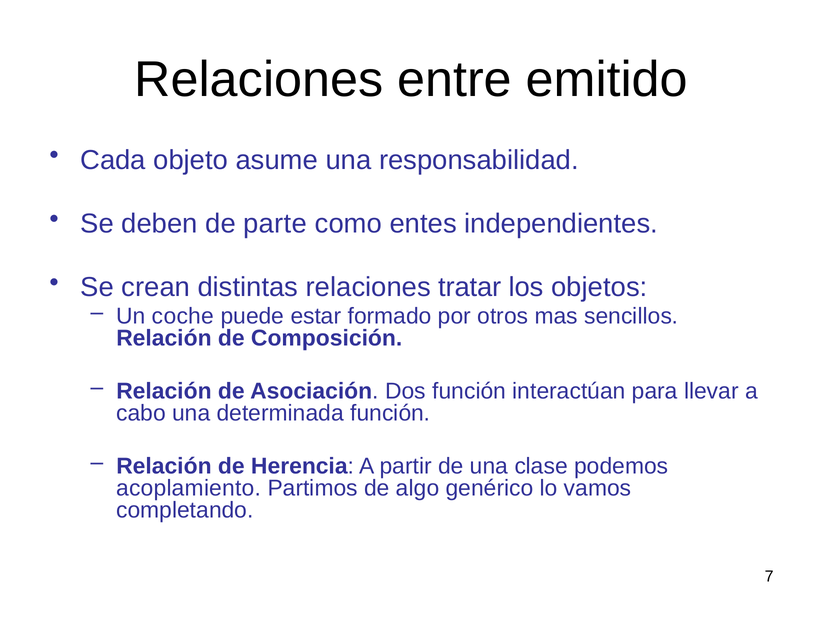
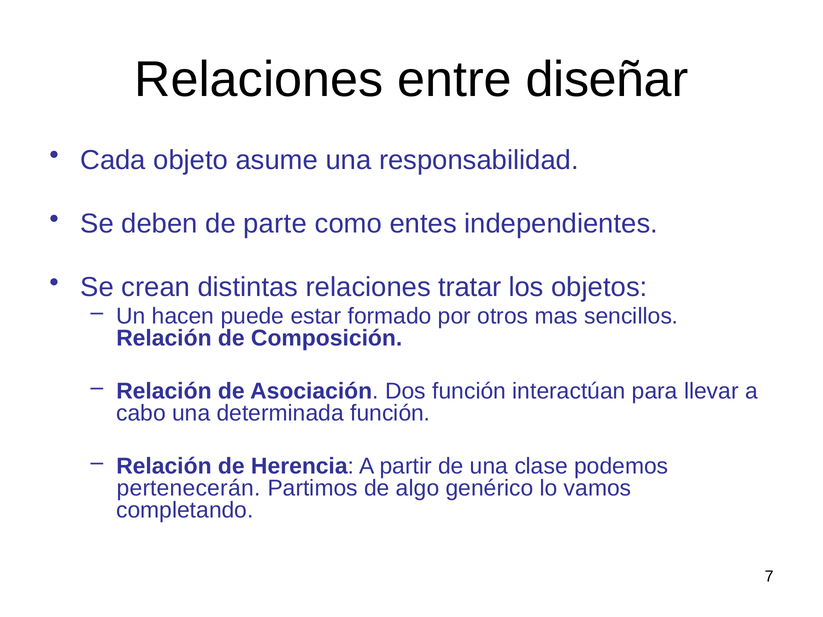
emitido: emitido -> diseñar
coche: coche -> hacen
acoplamiento: acoplamiento -> pertenecerán
